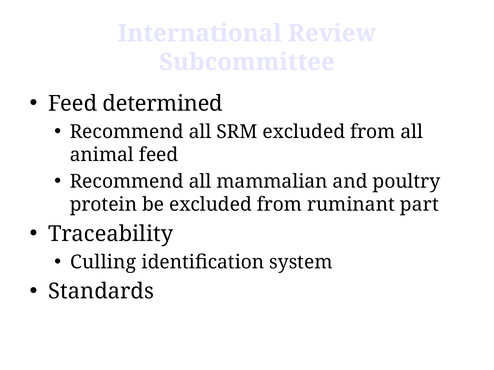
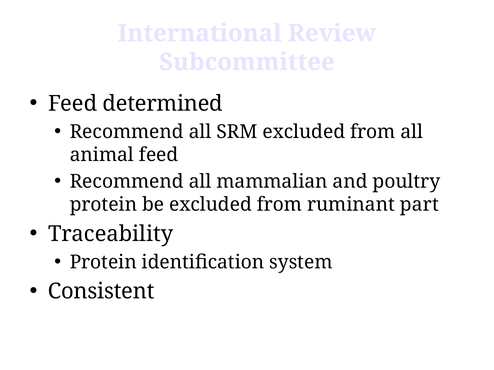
Culling at (103, 262): Culling -> Protein
Standards: Standards -> Consistent
